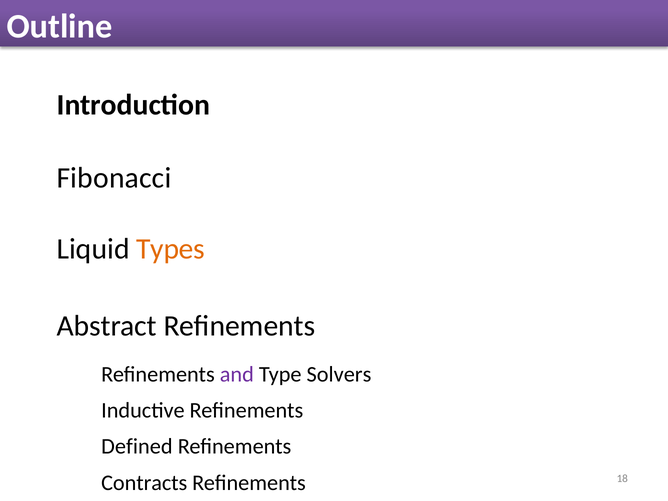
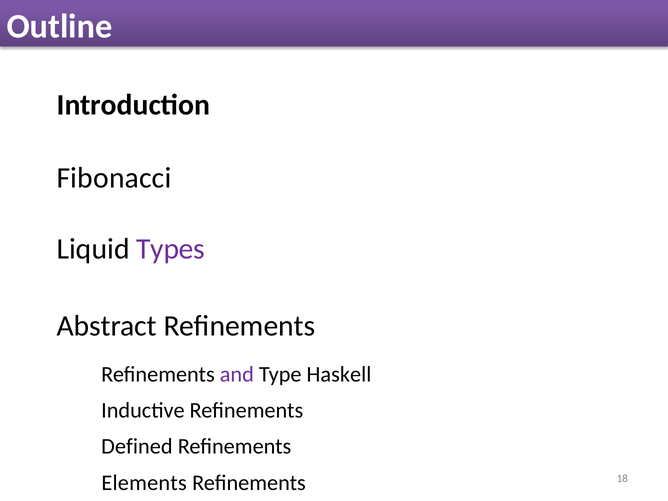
Types colour: orange -> purple
Solvers: Solvers -> Haskell
Contracts: Contracts -> Elements
